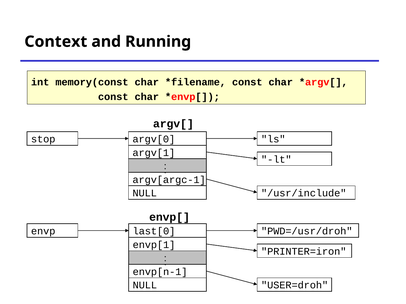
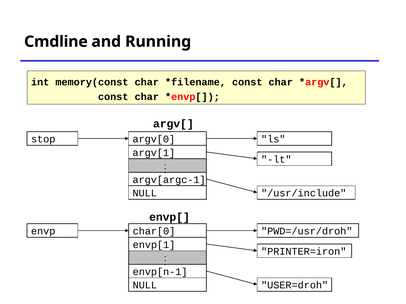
Context: Context -> Cmdline
last[0: last[0 -> char[0
